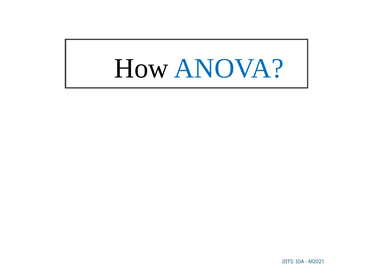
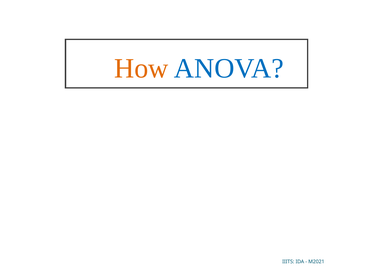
How colour: black -> orange
